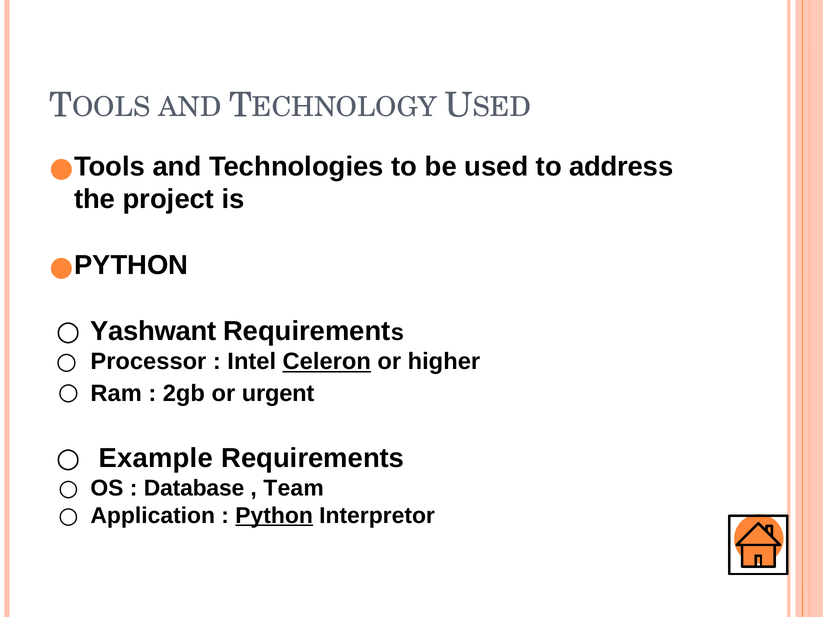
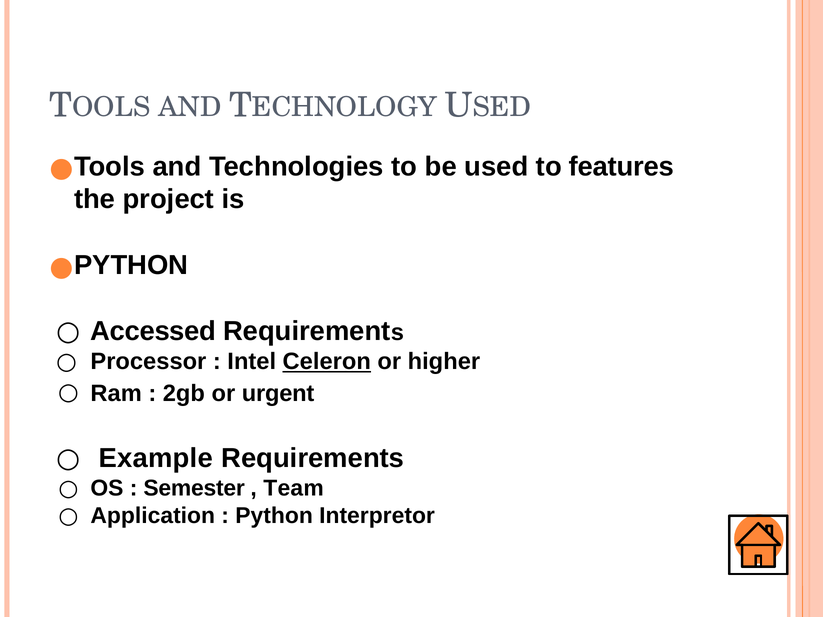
address: address -> features
Yashwant: Yashwant -> Accessed
Database: Database -> Semester
Python underline: present -> none
